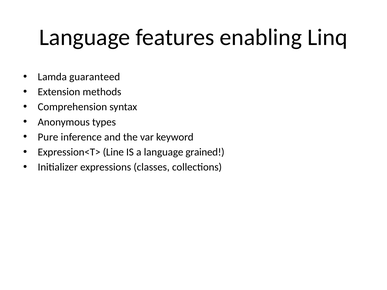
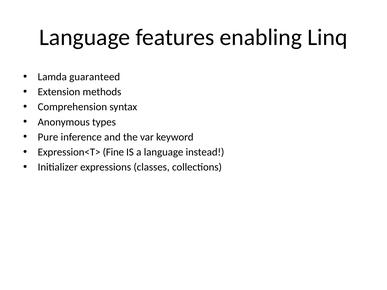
Line: Line -> Fine
grained: grained -> instead
